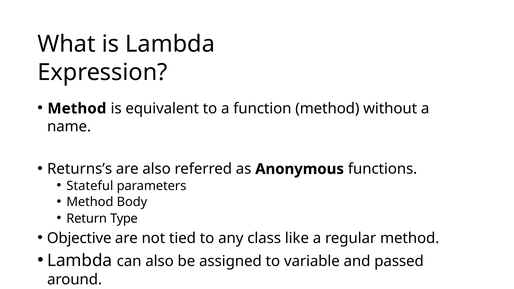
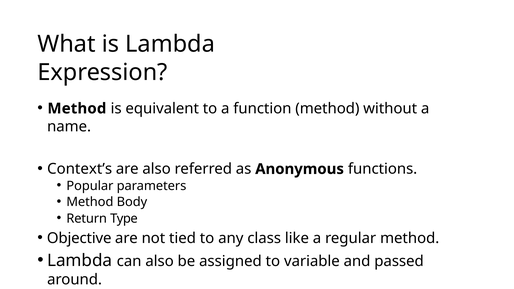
Returns’s: Returns’s -> Context’s
Stateful: Stateful -> Popular
